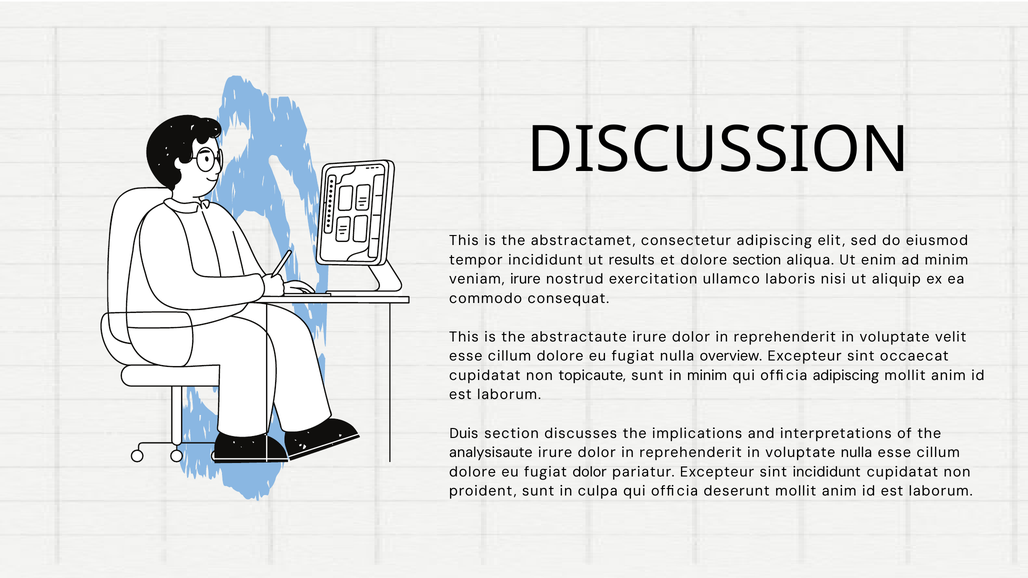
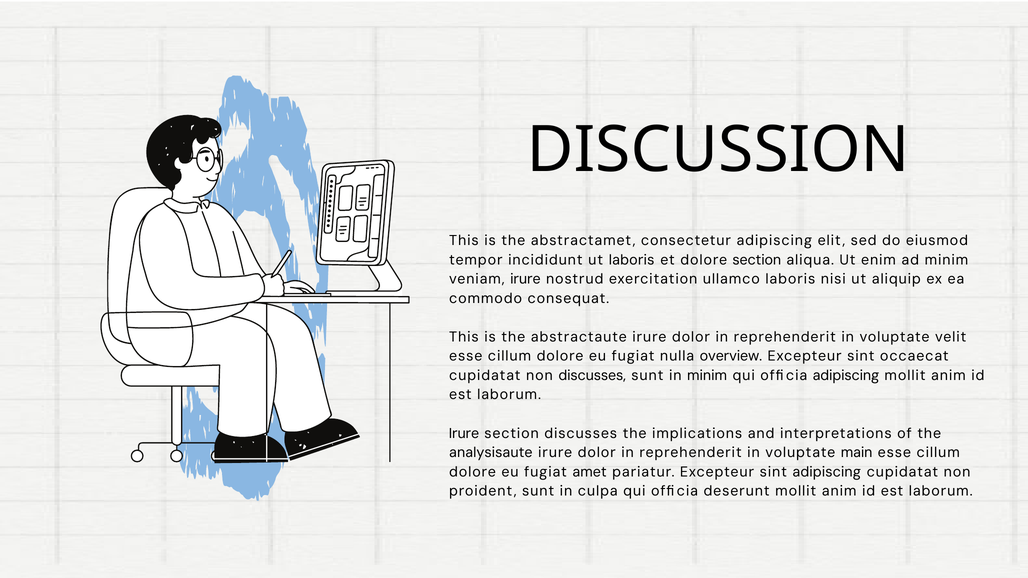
ut results: results -> laboris
non topicaute: topicaute -> discusses
Duis at (464, 433): Duis -> Irure
voluptate nulla: nulla -> main
fugiat dolor: dolor -> amet
sint incididunt: incididunt -> adipiscing
